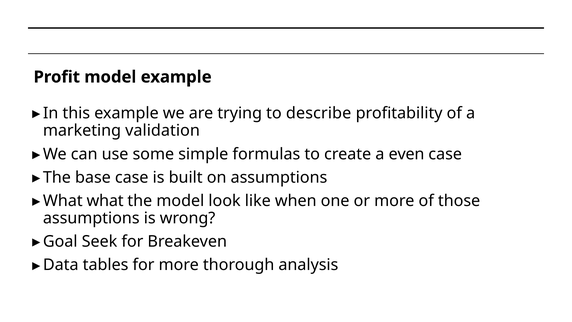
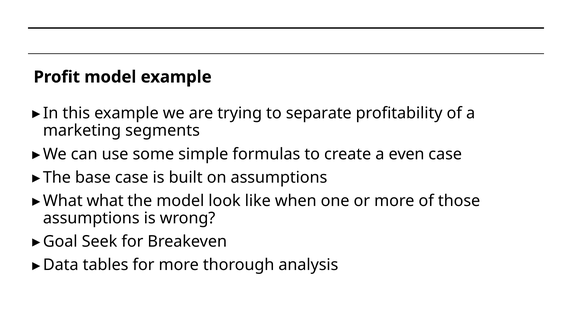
describe: describe -> separate
validation: validation -> segments
